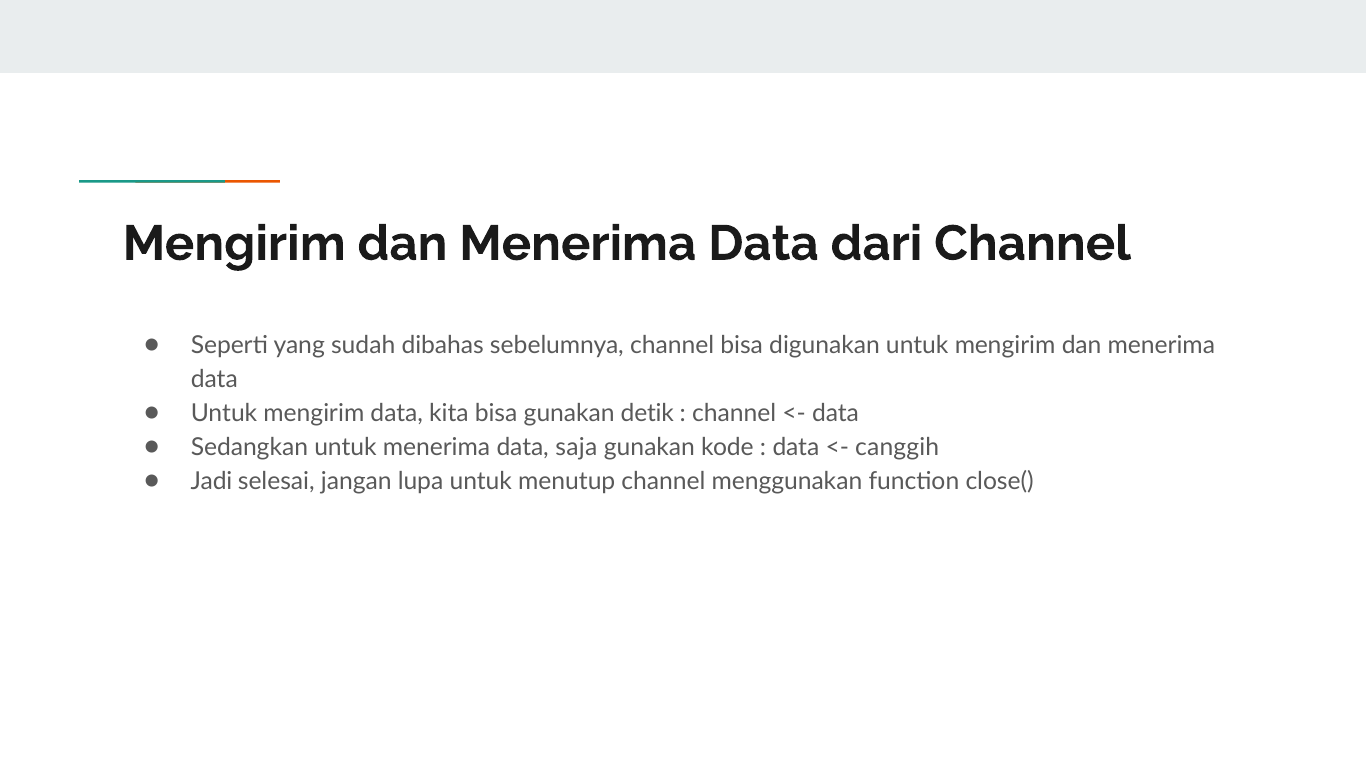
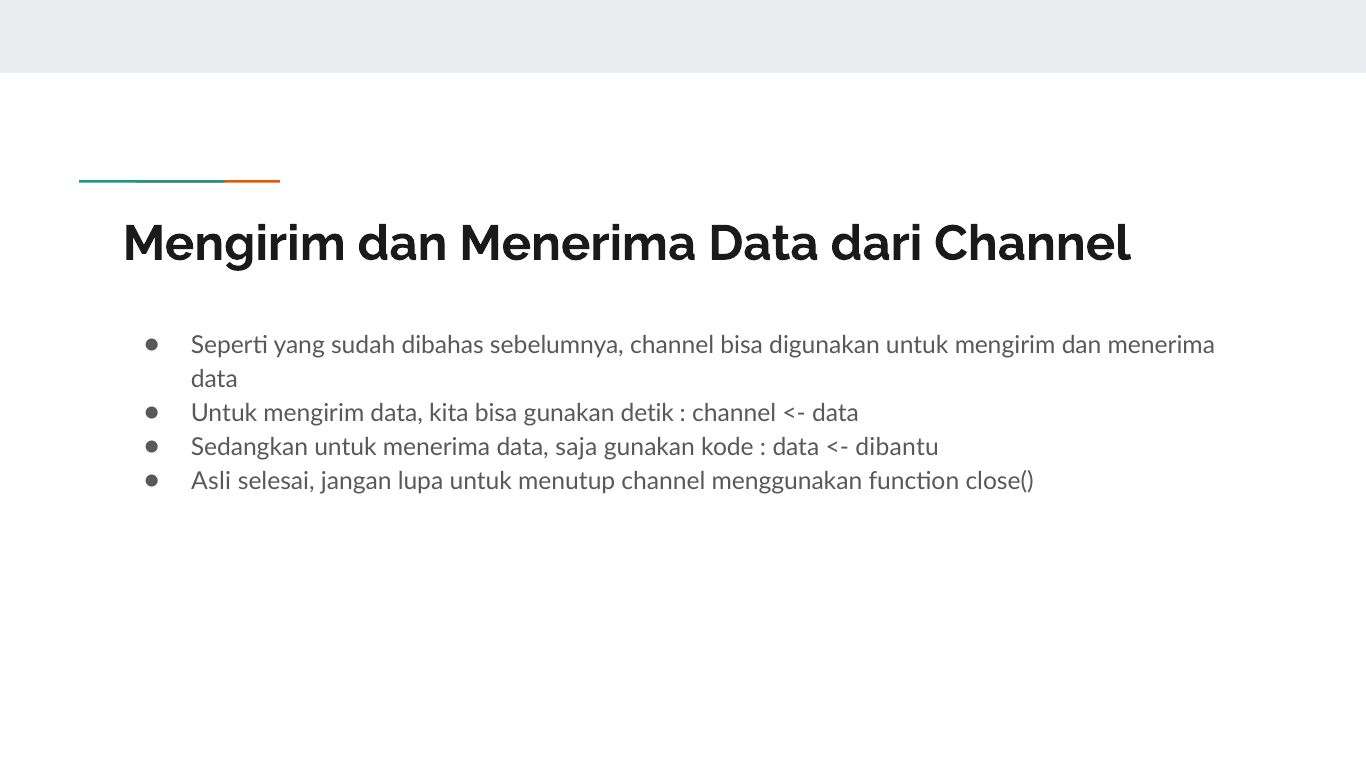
canggih: canggih -> dibantu
Jadi: Jadi -> Asli
